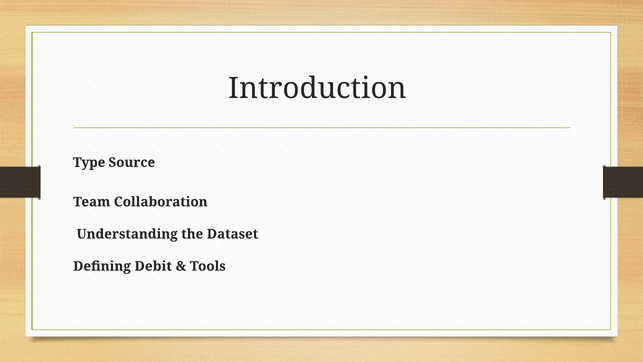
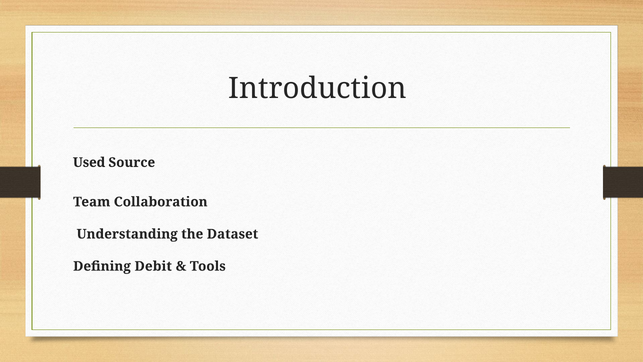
Type: Type -> Used
